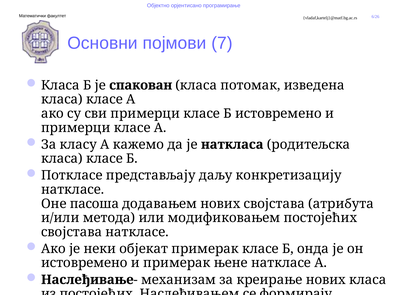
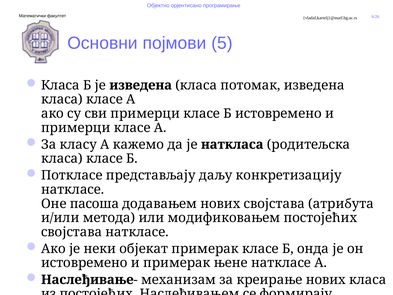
7: 7 -> 5
је спакован: спакован -> изведена
